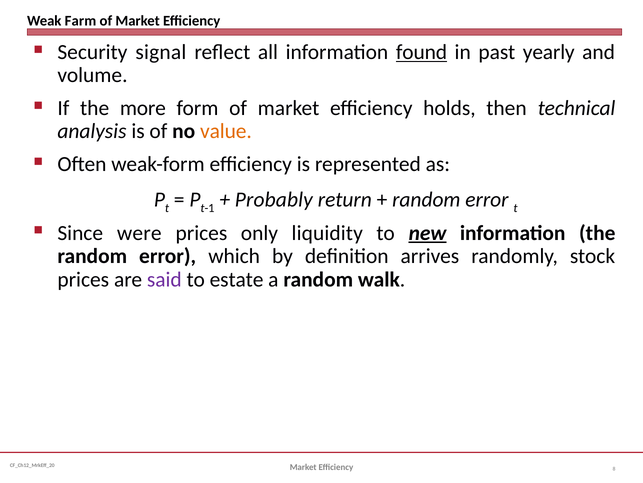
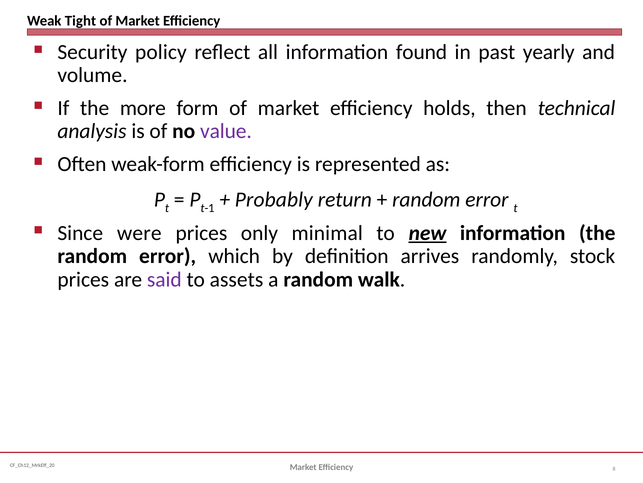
Farm: Farm -> Tight
signal: signal -> policy
found underline: present -> none
value colour: orange -> purple
liquidity: liquidity -> minimal
estate: estate -> assets
